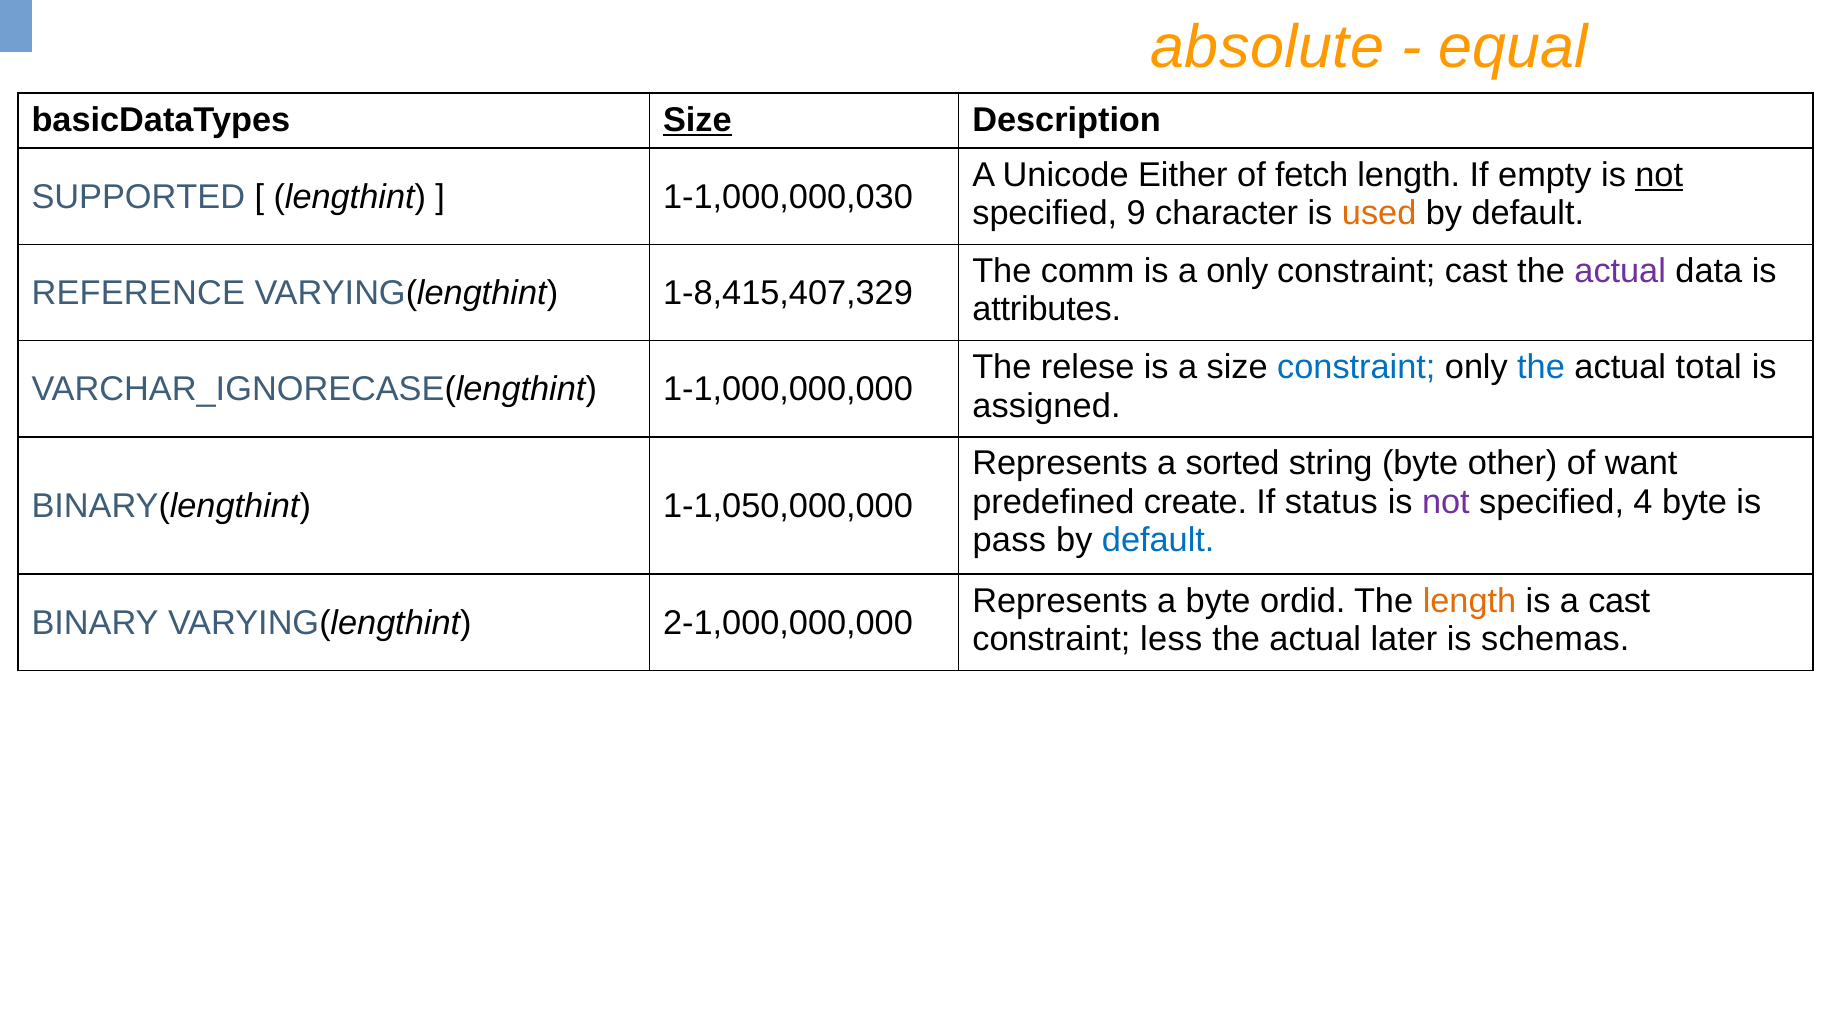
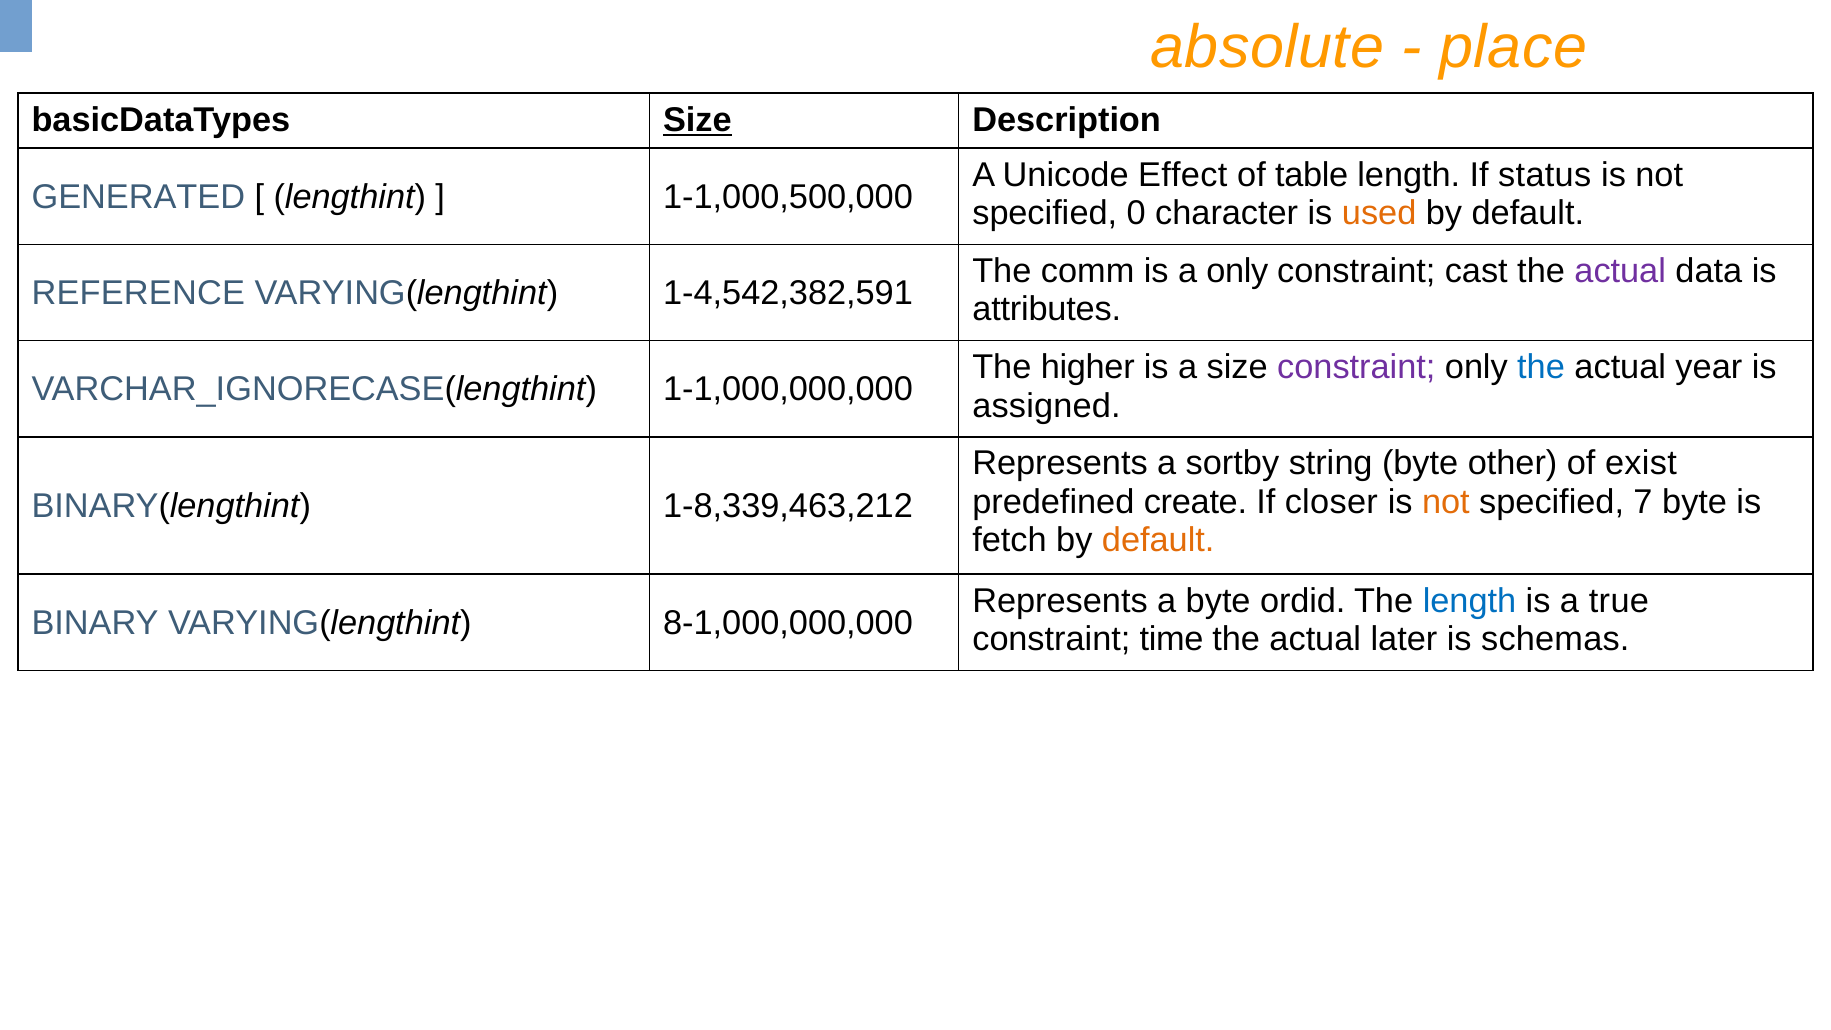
equal: equal -> place
Either: Either -> Effect
fetch: fetch -> table
empty: empty -> status
not at (1659, 175) underline: present -> none
SUPPORTED: SUPPORTED -> GENERATED
1-1,000,000,030: 1-1,000,000,030 -> 1-1,000,500,000
9: 9 -> 0
1-8,415,407,329: 1-8,415,407,329 -> 1-4,542,382,591
relese: relese -> higher
constraint at (1356, 367) colour: blue -> purple
total: total -> year
sorted: sorted -> sortby
want: want -> exist
status: status -> closer
not at (1446, 502) colour: purple -> orange
4: 4 -> 7
1-1,050,000,000: 1-1,050,000,000 -> 1-8,339,463,212
pass: pass -> fetch
default at (1158, 540) colour: blue -> orange
length at (1469, 601) colour: orange -> blue
a cast: cast -> true
2-1,000,000,000: 2-1,000,000,000 -> 8-1,000,000,000
less: less -> time
